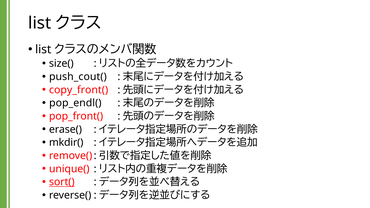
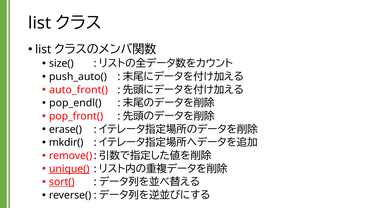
push_cout(: push_cout( -> push_auto(
copy_front(: copy_front( -> auto_front(
unique( underline: none -> present
